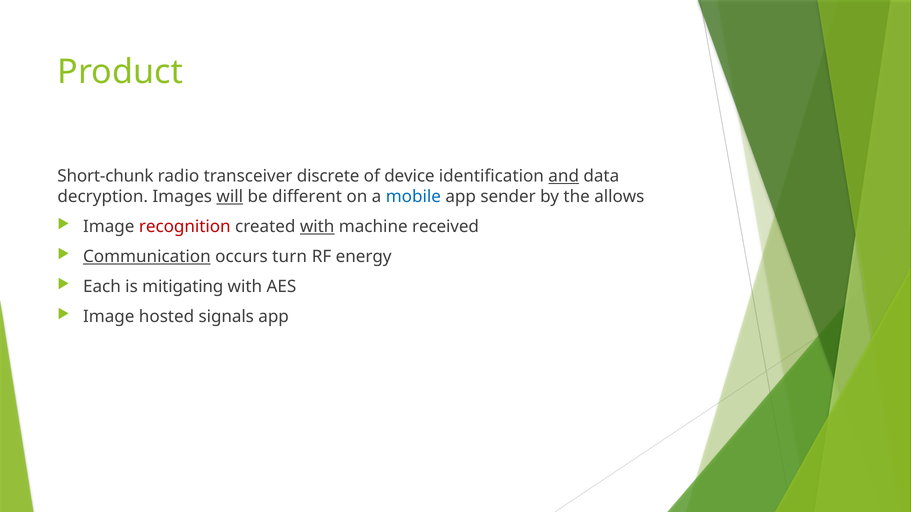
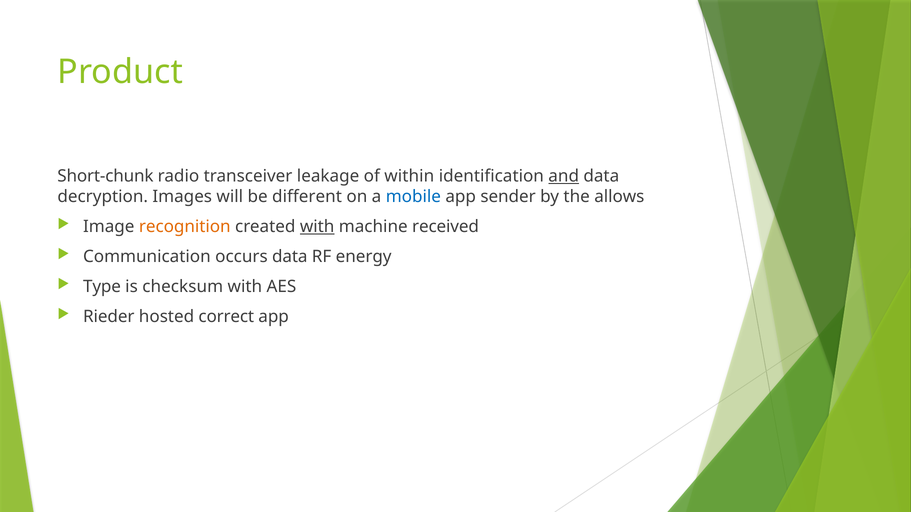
discrete: discrete -> leakage
device: device -> within
will underline: present -> none
recognition colour: red -> orange
Communication underline: present -> none
occurs turn: turn -> data
Each: Each -> Type
mitigating: mitigating -> checksum
Image at (109, 317): Image -> Rieder
signals: signals -> correct
